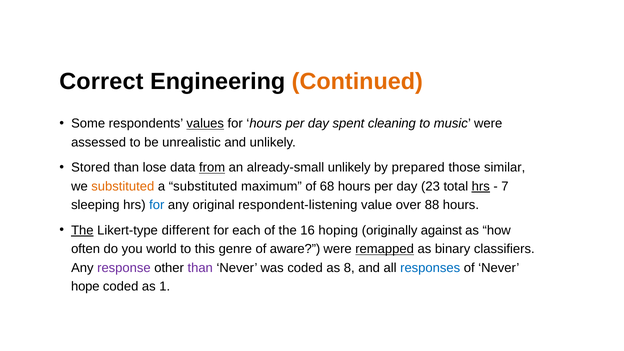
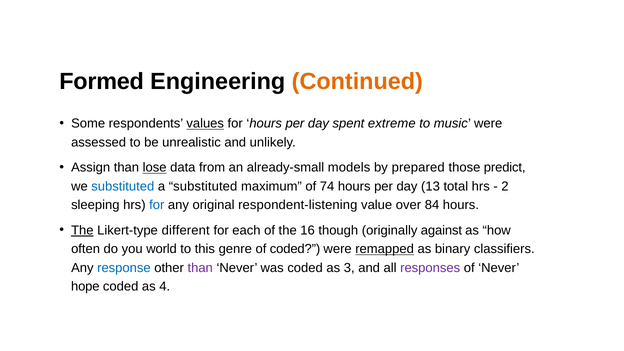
Correct: Correct -> Formed
cleaning: cleaning -> extreme
Stored: Stored -> Assign
lose underline: none -> present
from underline: present -> none
already-small unlikely: unlikely -> models
similar: similar -> predict
substituted at (123, 186) colour: orange -> blue
68: 68 -> 74
23: 23 -> 13
hrs at (481, 186) underline: present -> none
7: 7 -> 2
88: 88 -> 84
hoping: hoping -> though
of aware: aware -> coded
response colour: purple -> blue
8: 8 -> 3
responses colour: blue -> purple
1: 1 -> 4
